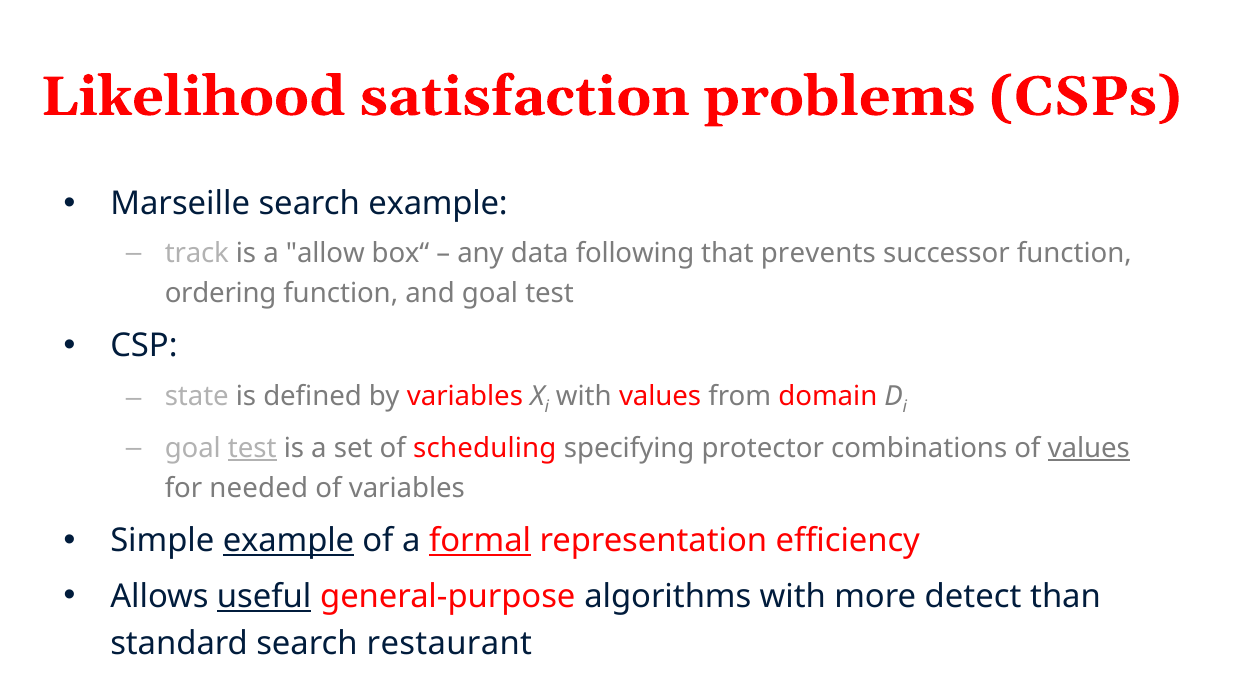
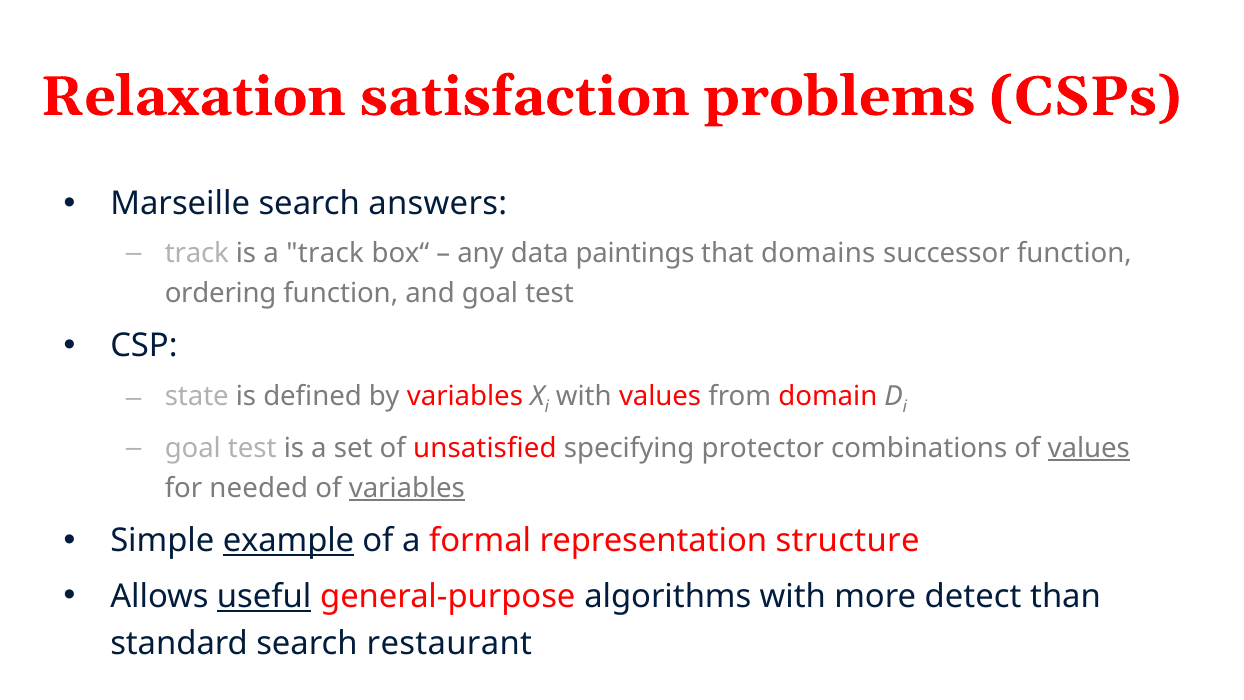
Likelihood: Likelihood -> Relaxation
search example: example -> answers
a allow: allow -> track
following: following -> paintings
prevents: prevents -> domains
test at (252, 448) underline: present -> none
scheduling: scheduling -> unsatisfied
variables at (407, 488) underline: none -> present
formal underline: present -> none
efficiency: efficiency -> structure
